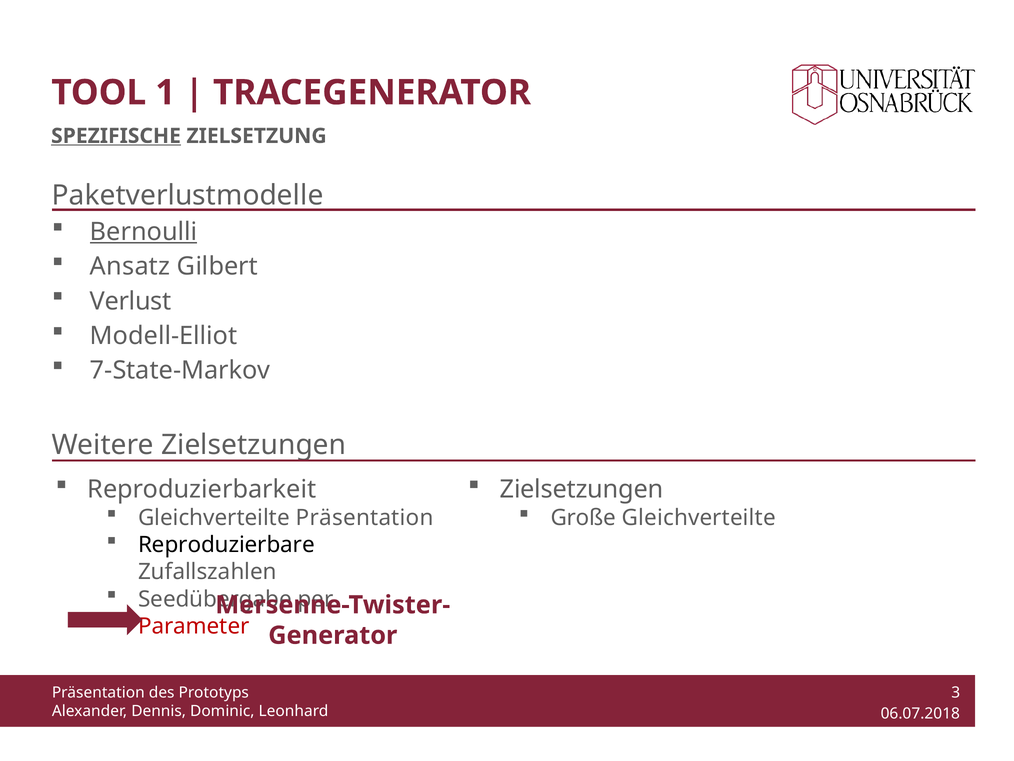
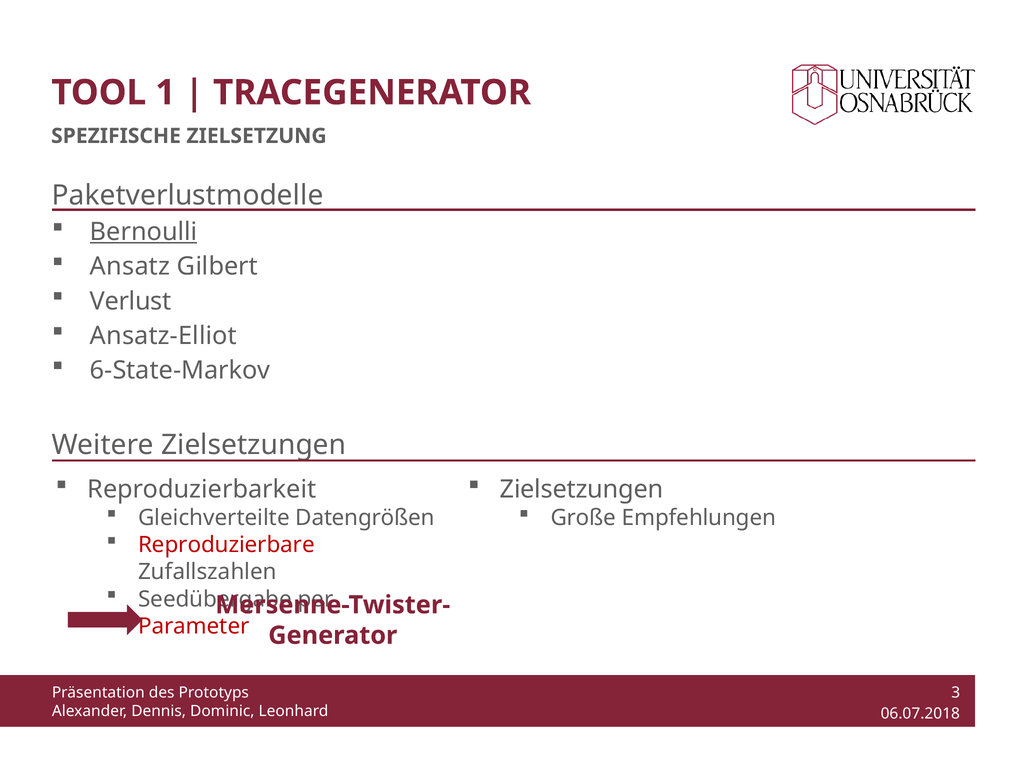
SPEZIFISCHE underline: present -> none
Modell-Elliot: Modell-Elliot -> Ansatz-Elliot
7-State-Markov: 7-State-Markov -> 6-State-Markov
Gleichverteilte Präsentation: Präsentation -> Datengrößen
Große Gleichverteilte: Gleichverteilte -> Empfehlungen
Reproduzierbare colour: black -> red
